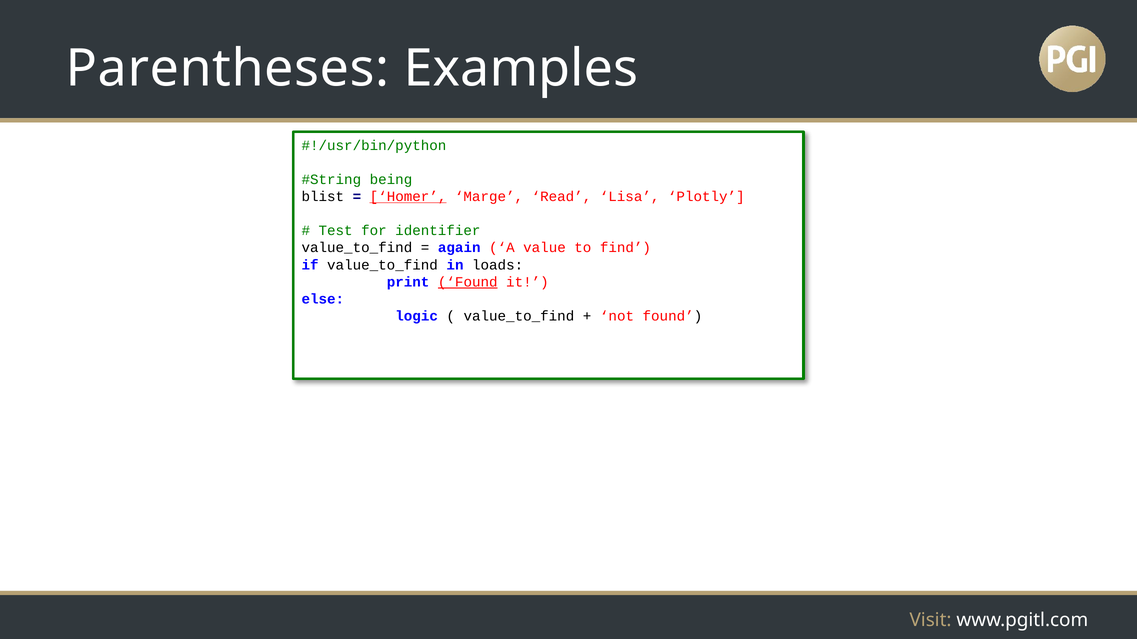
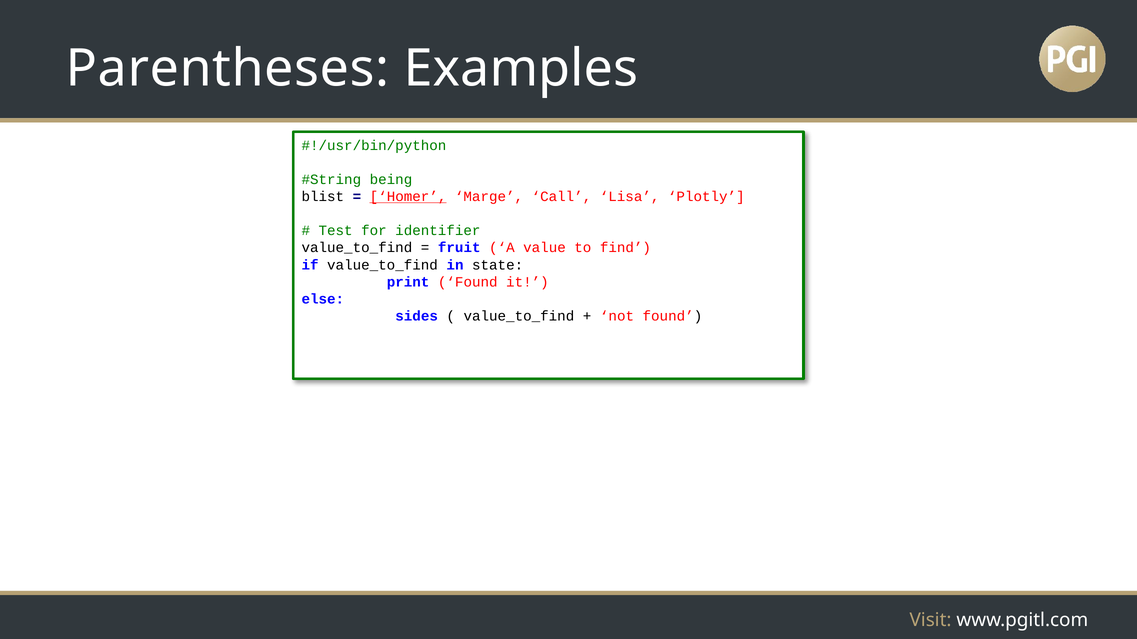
Read: Read -> Call
again: again -> fruit
loads: loads -> state
Found at (468, 282) underline: present -> none
logic: logic -> sides
